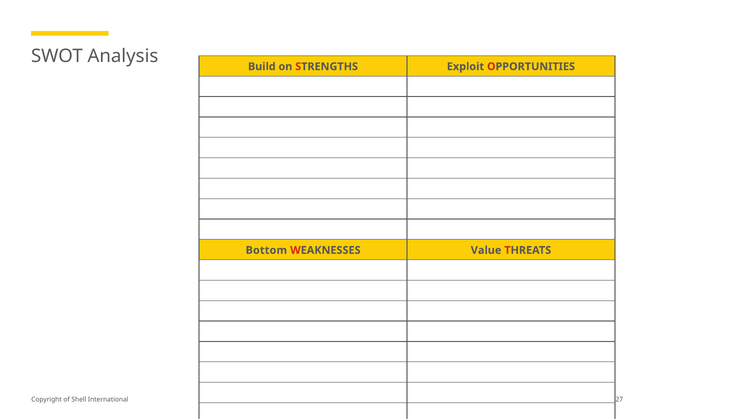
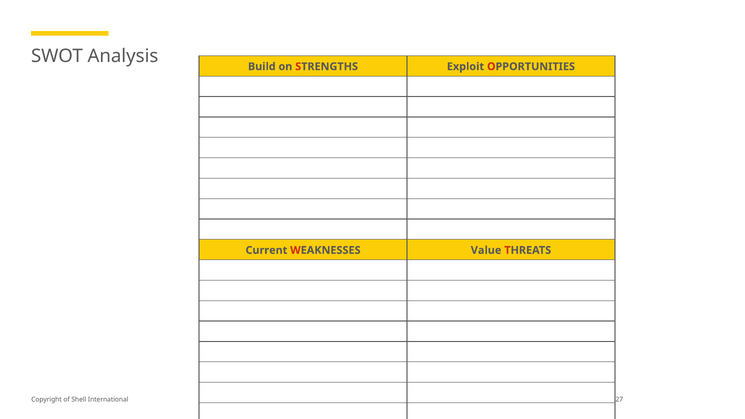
Bottom: Bottom -> Current
